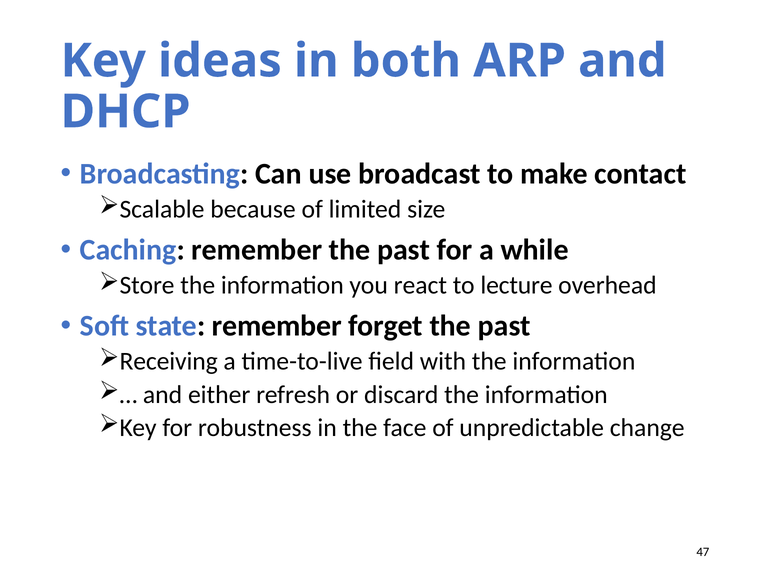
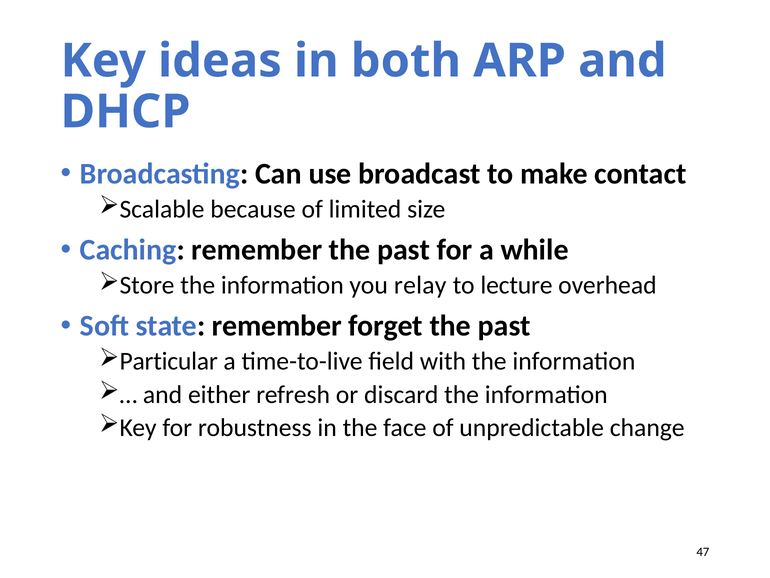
react: react -> relay
Receiving: Receiving -> Particular
